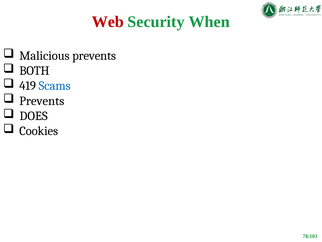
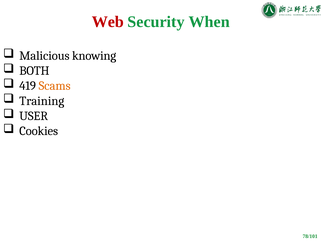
Malicious prevents: prevents -> knowing
Scams colour: blue -> orange
Prevents at (42, 101): Prevents -> Training
DOES: DOES -> USER
